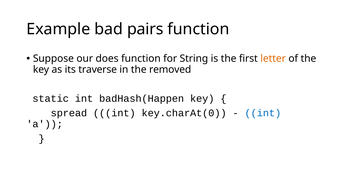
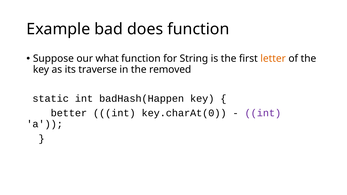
pairs: pairs -> does
does: does -> what
spread: spread -> better
int at (263, 113) colour: blue -> purple
